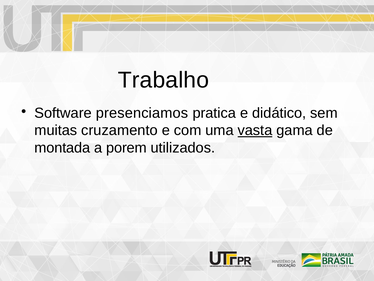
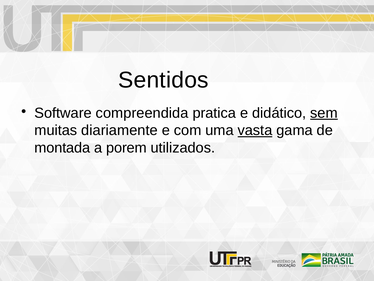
Trabalho: Trabalho -> Sentidos
presenciamos: presenciamos -> compreendida
sem underline: none -> present
cruzamento: cruzamento -> diariamente
